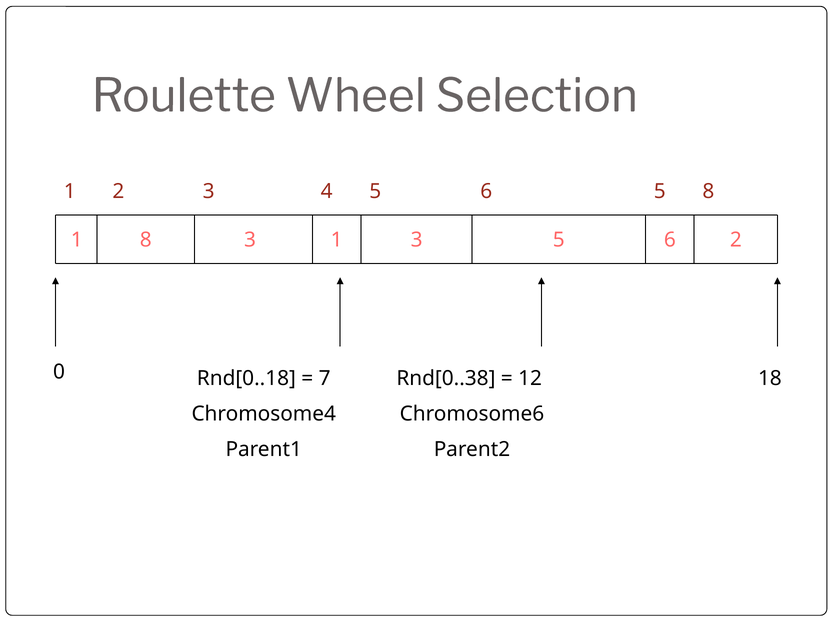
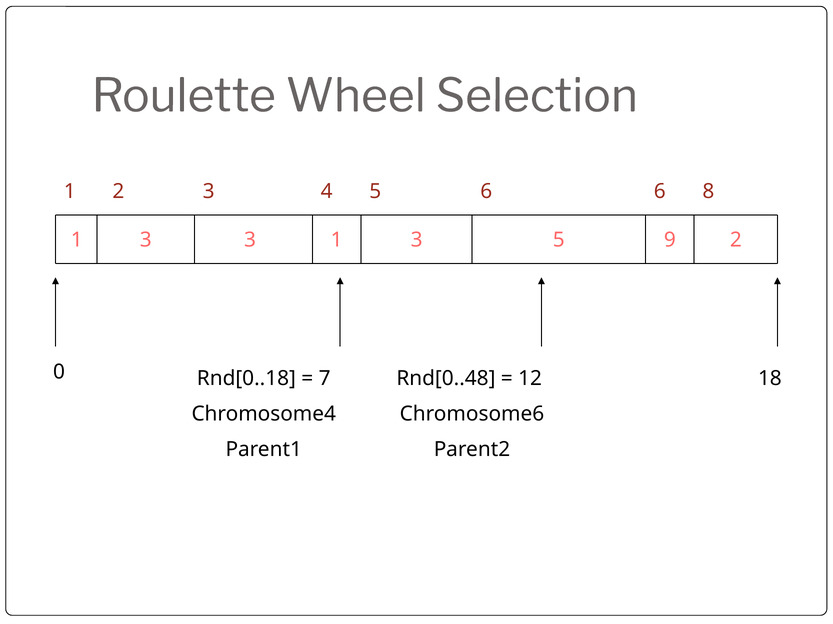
6 5: 5 -> 6
8 at (146, 240): 8 -> 3
3 5 6: 6 -> 9
Rnd[0..38: Rnd[0..38 -> Rnd[0..48
